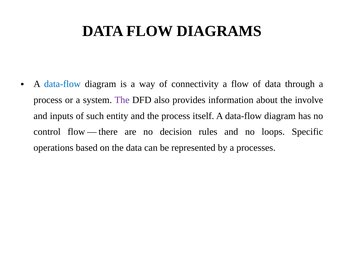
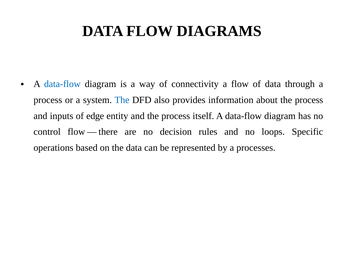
The at (122, 100) colour: purple -> blue
about the involve: involve -> process
such: such -> edge
